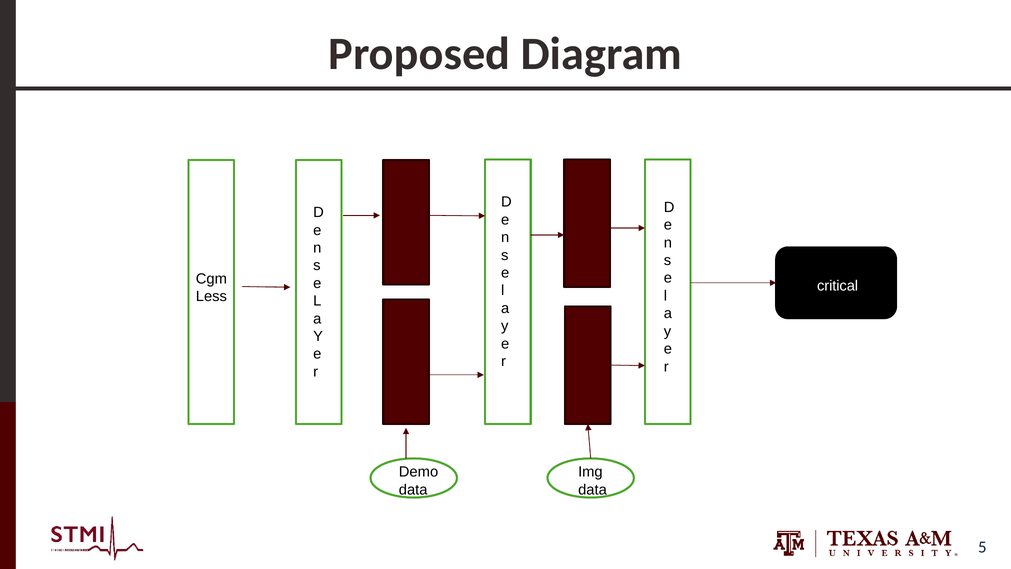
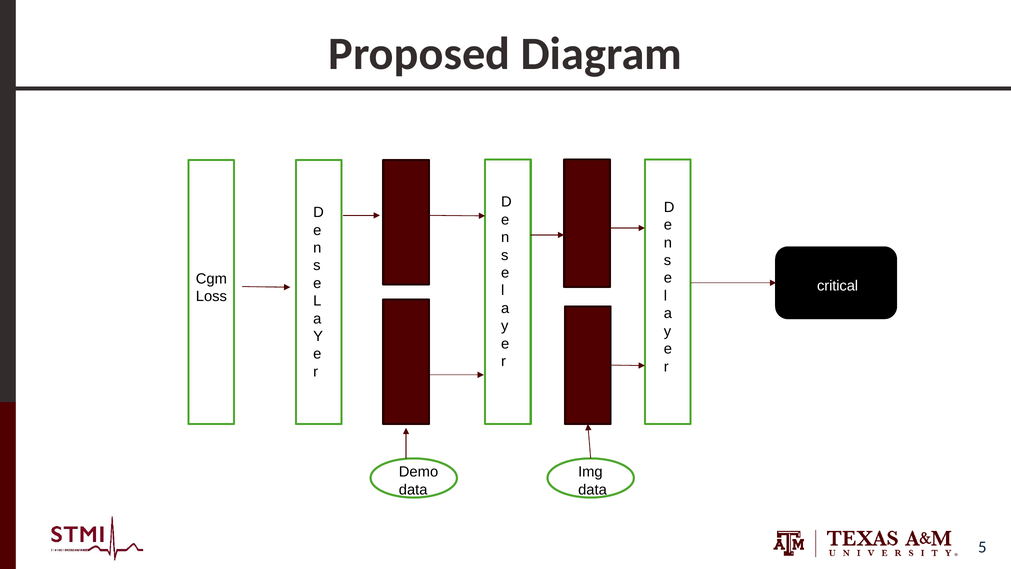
Less: Less -> Loss
